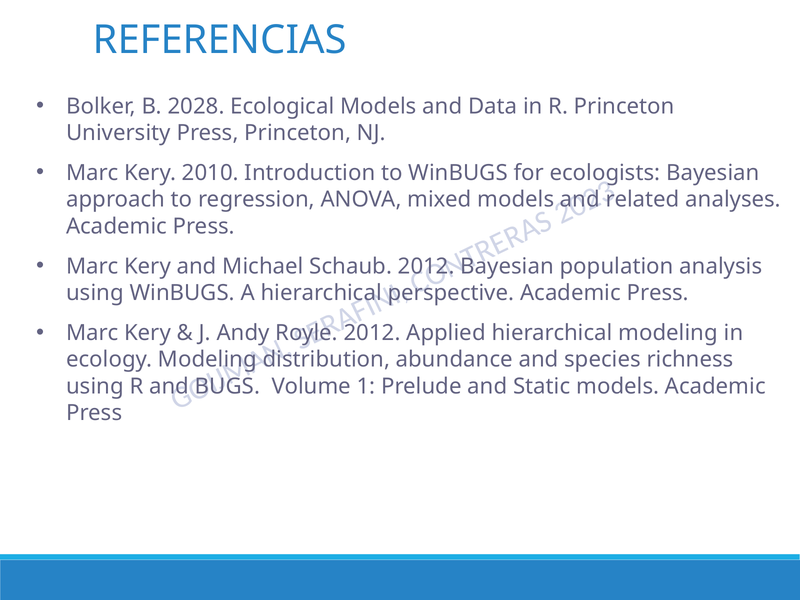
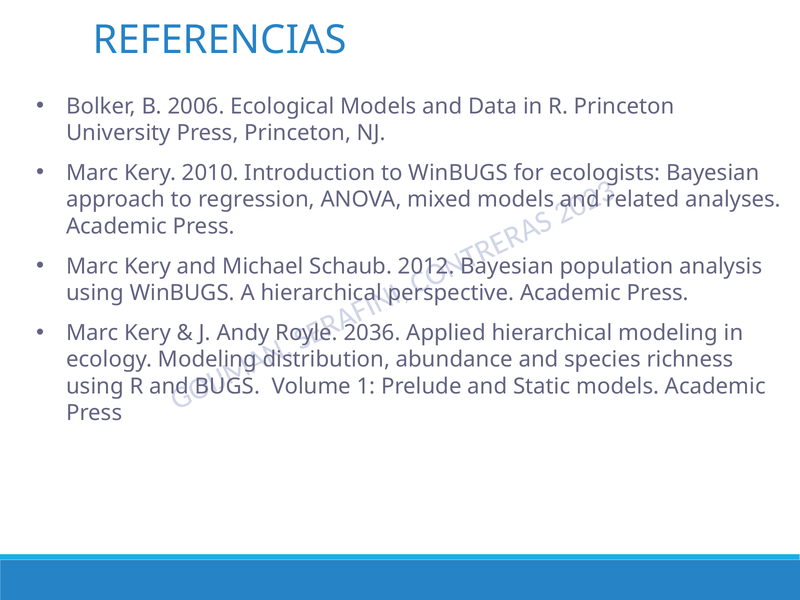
2028: 2028 -> 2006
2012 at (372, 333): 2012 -> 2036
